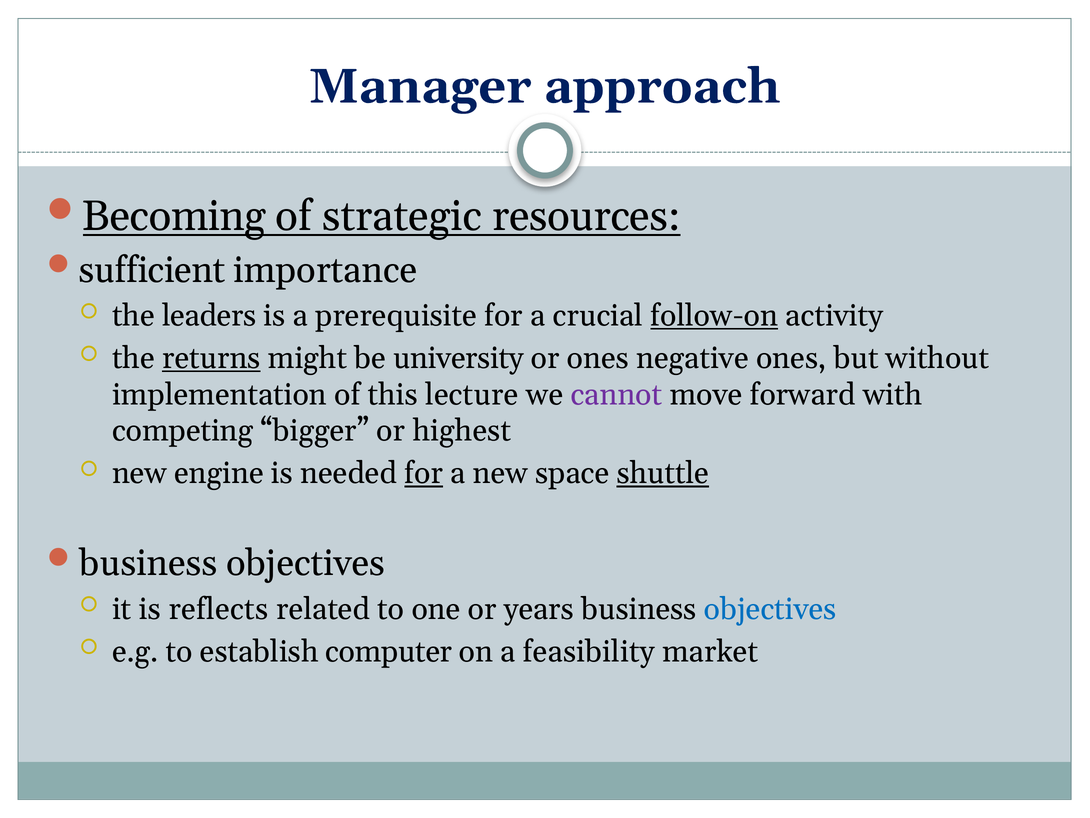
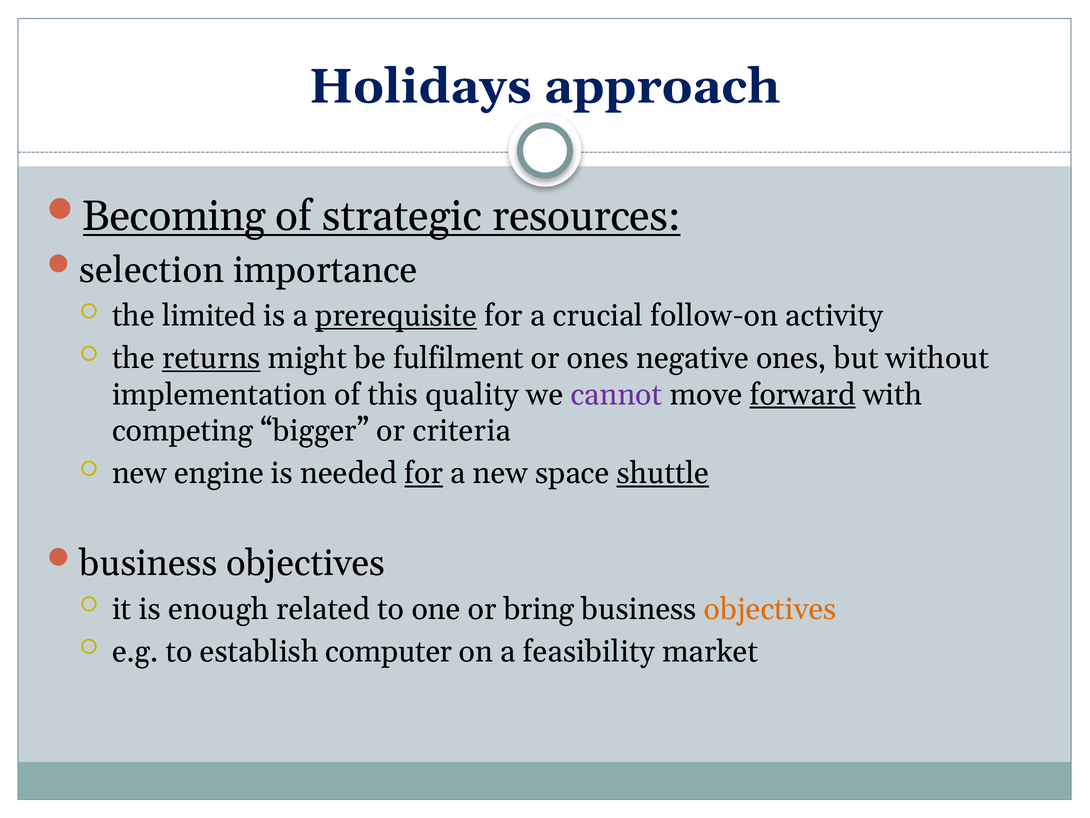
Manager: Manager -> Holidays
sufficient: sufficient -> selection
leaders: leaders -> limited
prerequisite underline: none -> present
follow-on underline: present -> none
university: university -> fulfilment
lecture: lecture -> quality
forward underline: none -> present
highest: highest -> criteria
reflects: reflects -> enough
years: years -> bring
objectives at (770, 609) colour: blue -> orange
